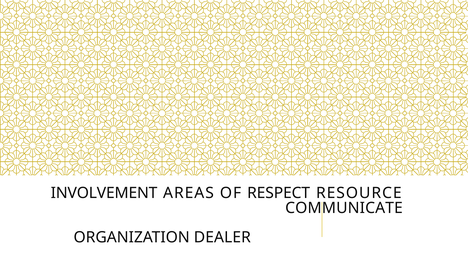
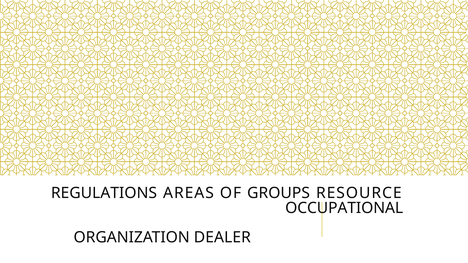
INVOLVEMENT: INVOLVEMENT -> REGULATIONS
RESPECT: RESPECT -> GROUPS
COMMUNICATE: COMMUNICATE -> OCCUPATIONAL
